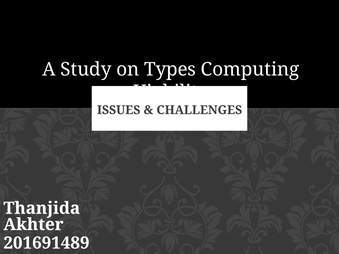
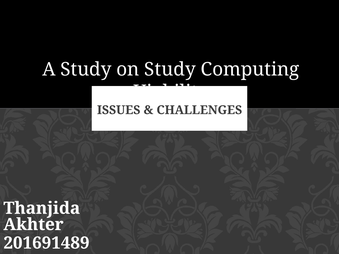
on Types: Types -> Study
